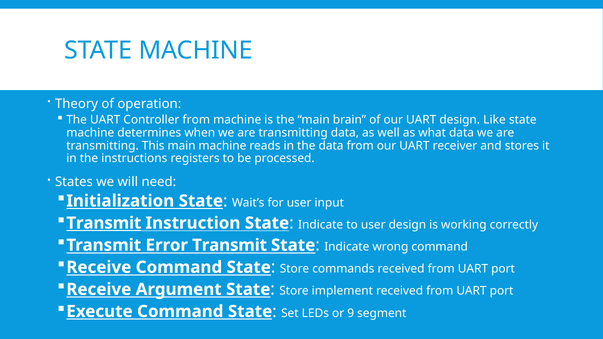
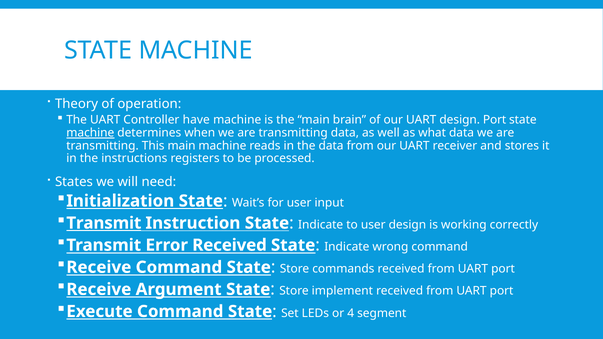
Controller from: from -> have
design Like: Like -> Port
machine at (90, 133) underline: none -> present
Error Transmit: Transmit -> Received
9: 9 -> 4
